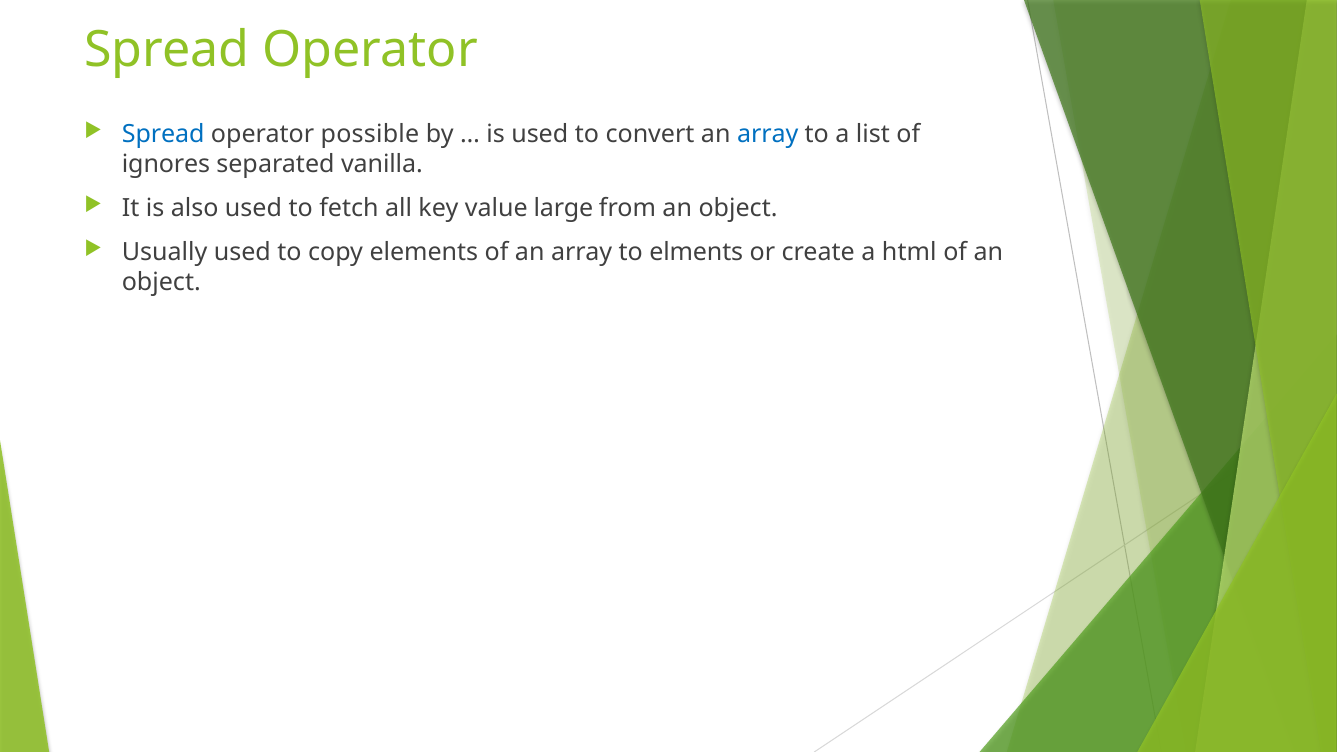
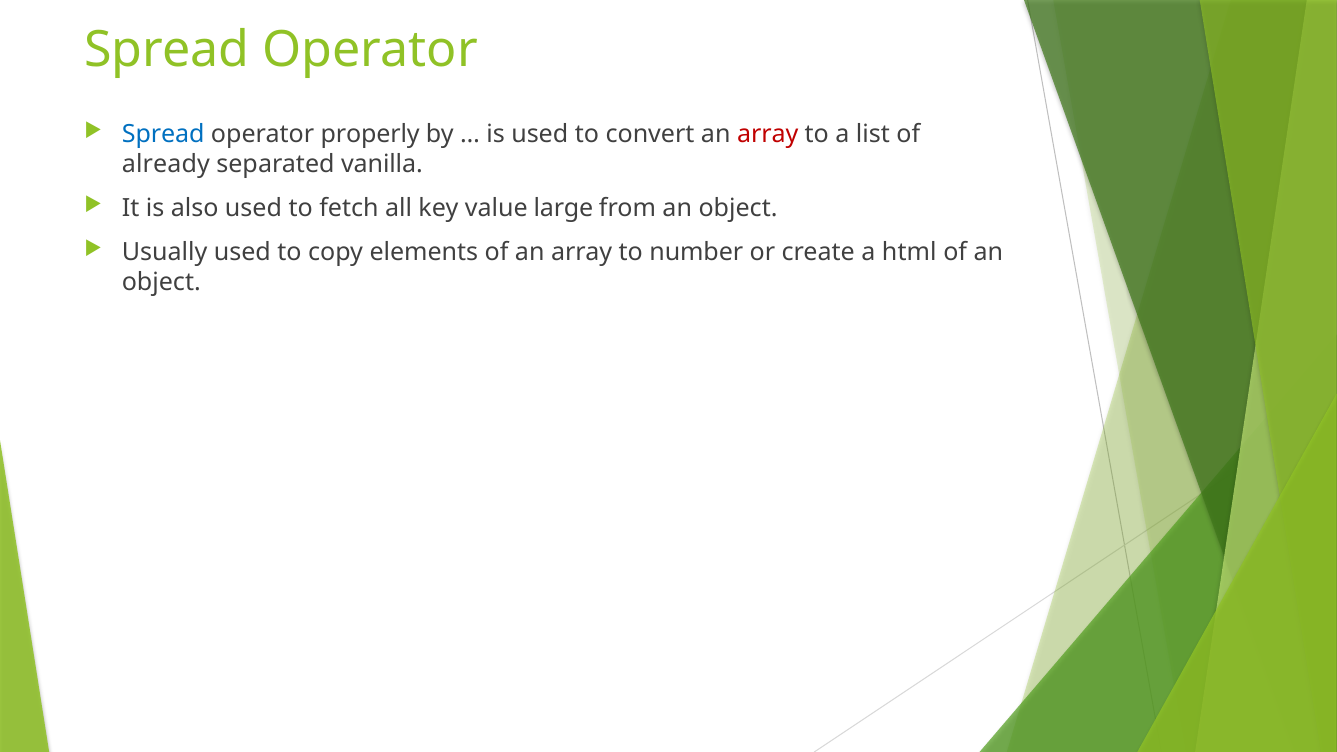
possible: possible -> properly
array at (768, 134) colour: blue -> red
ignores: ignores -> already
elments: elments -> number
